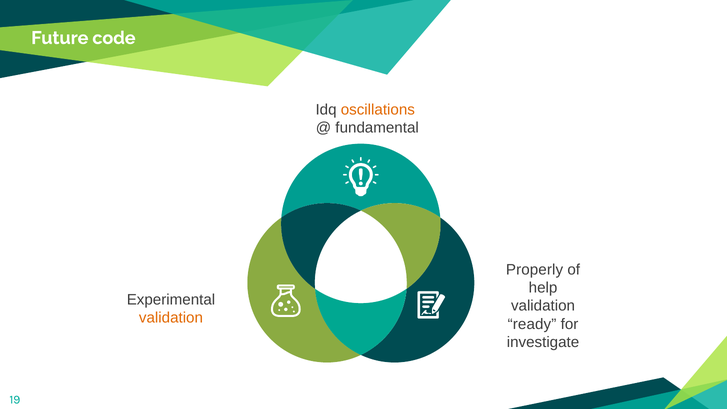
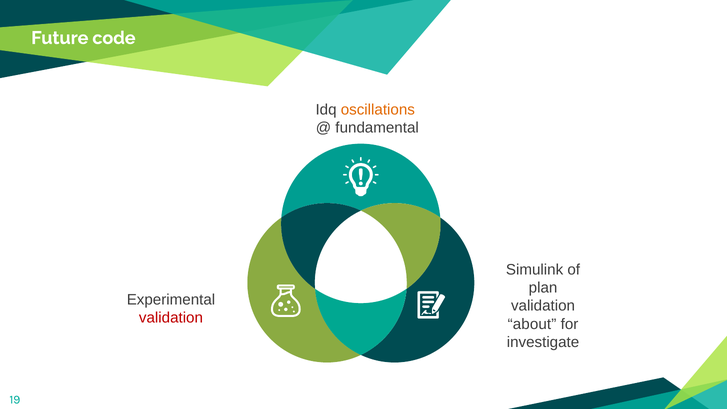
Properly: Properly -> Simulink
help: help -> plan
validation at (171, 318) colour: orange -> red
ready: ready -> about
